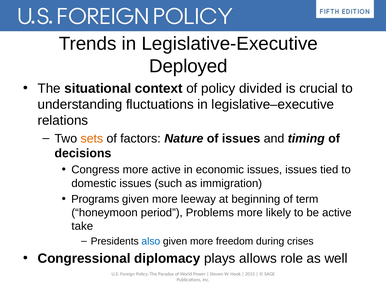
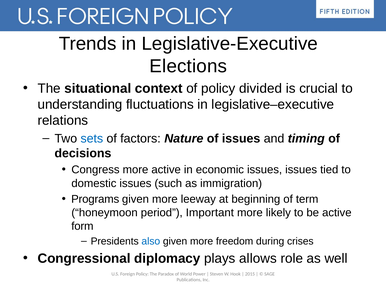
Deployed: Deployed -> Elections
sets colour: orange -> blue
Problems: Problems -> Important
take: take -> form
